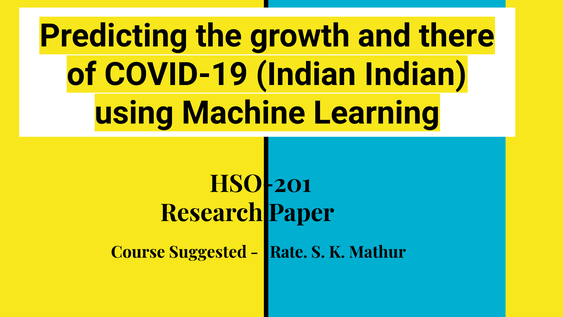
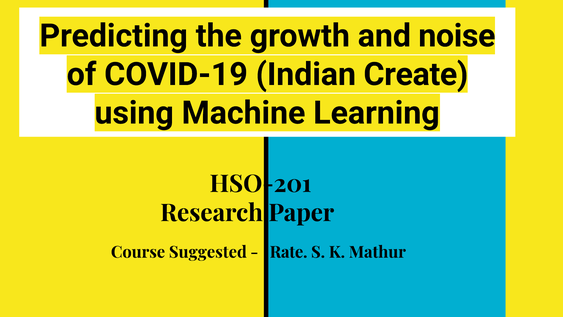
there: there -> noise
Indian Indian: Indian -> Create
